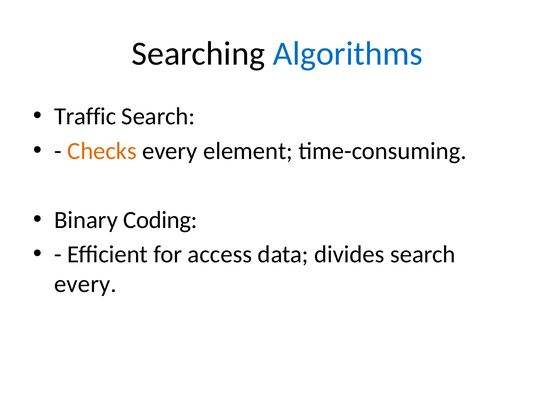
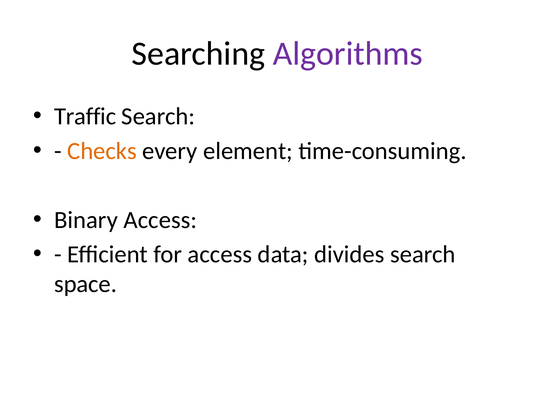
Algorithms colour: blue -> purple
Binary Coding: Coding -> Access
every at (85, 284): every -> space
